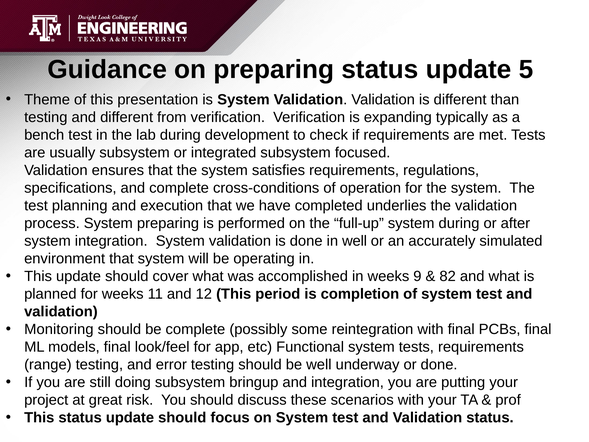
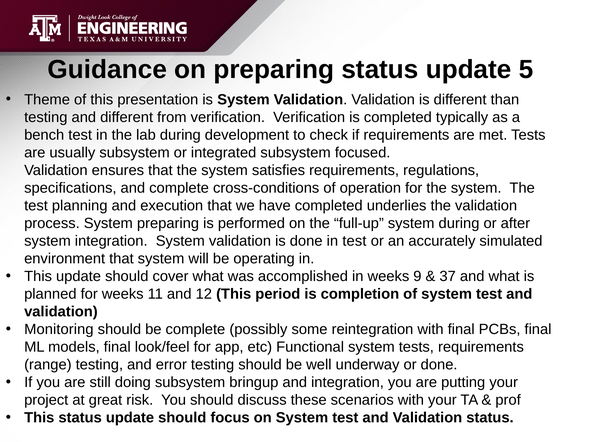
is expanding: expanding -> completed
in well: well -> test
82: 82 -> 37
